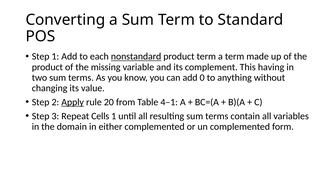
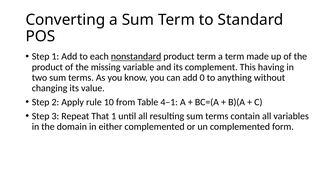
Apply underline: present -> none
20: 20 -> 10
Cells: Cells -> That
